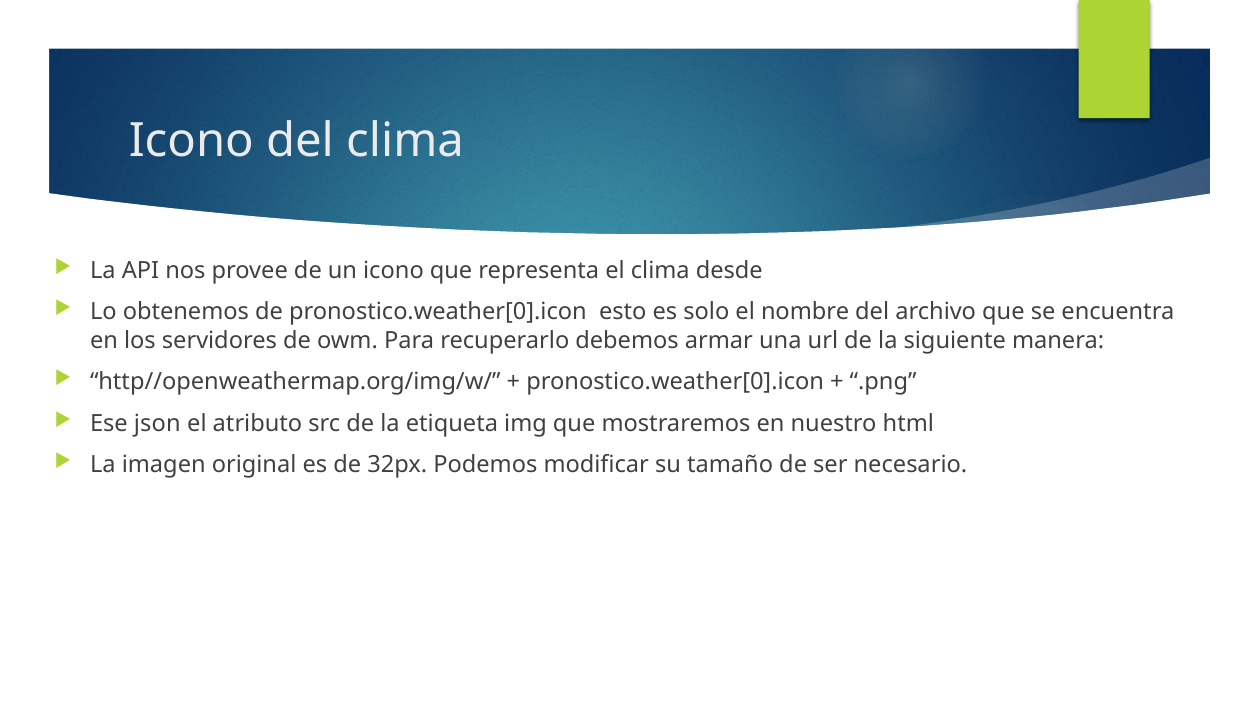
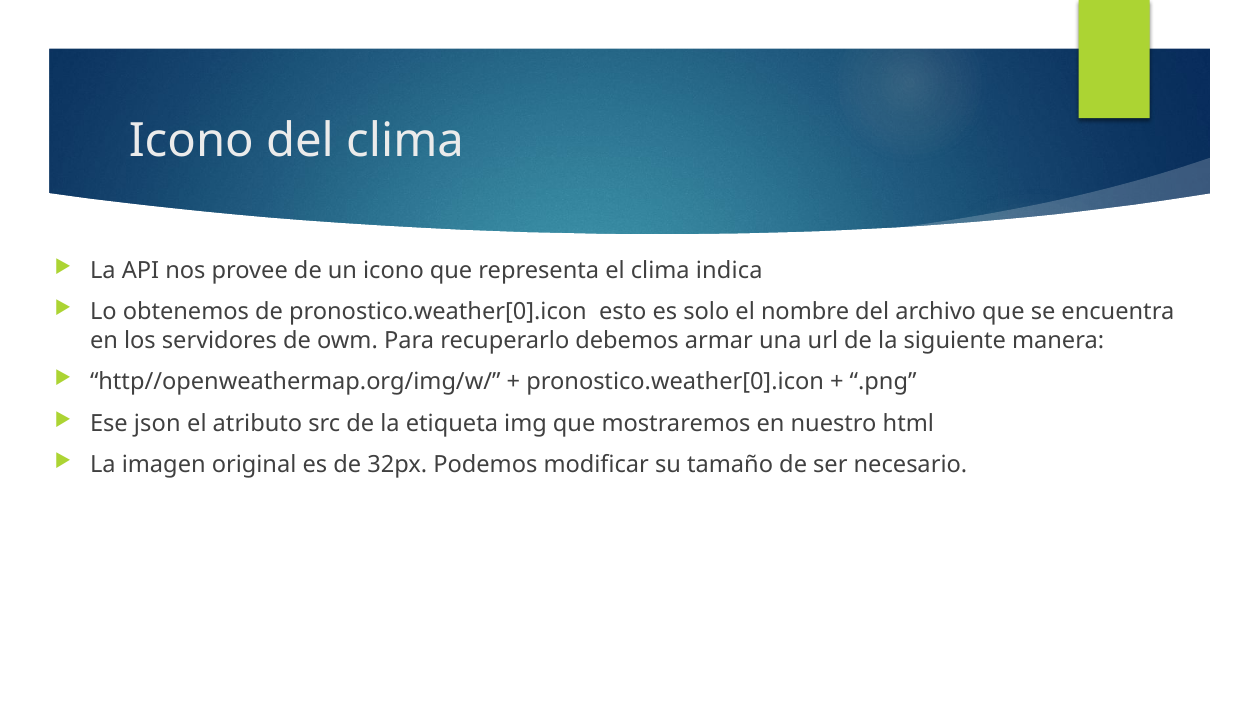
desde: desde -> indica
